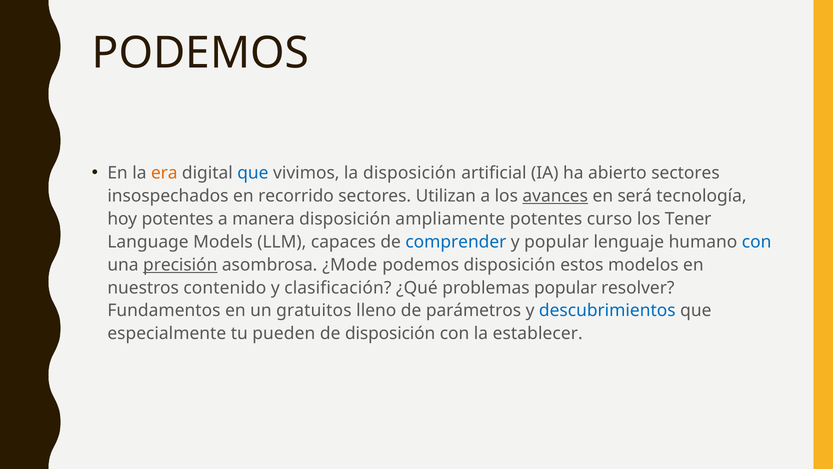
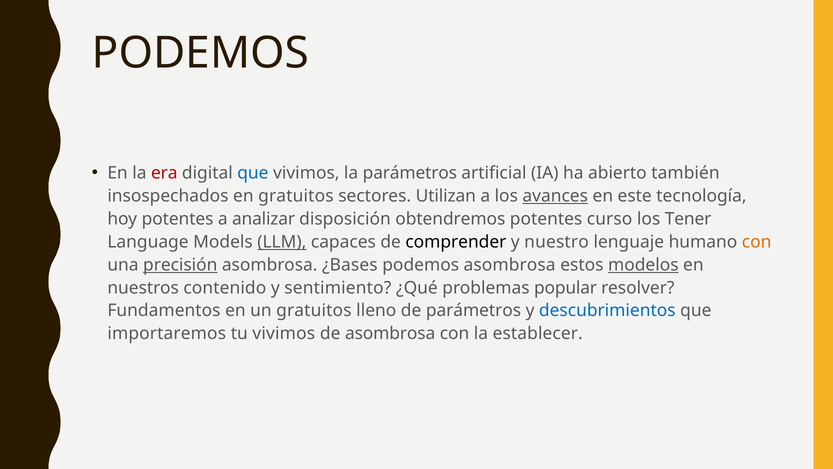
era colour: orange -> red
la disposición: disposición -> parámetros
abierto sectores: sectores -> también
en recorrido: recorrido -> gratuitos
será: será -> este
manera: manera -> analizar
ampliamente: ampliamente -> obtendremos
LLM underline: none -> present
comprender colour: blue -> black
y popular: popular -> nuestro
con at (757, 242) colour: blue -> orange
¿Mode: ¿Mode -> ¿Bases
podemos disposición: disposición -> asombrosa
modelos underline: none -> present
clasificación: clasificación -> sentimiento
especialmente: especialmente -> importaremos
tu pueden: pueden -> vivimos
de disposición: disposición -> asombrosa
